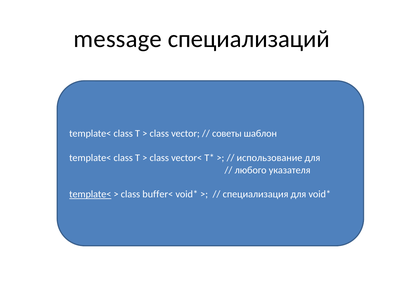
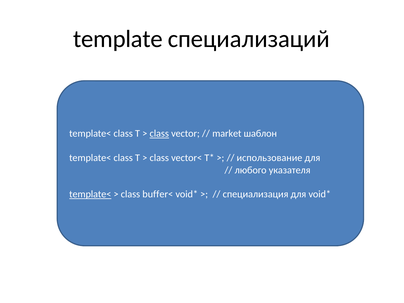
message: message -> template
class at (159, 134) underline: none -> present
советы: советы -> market
